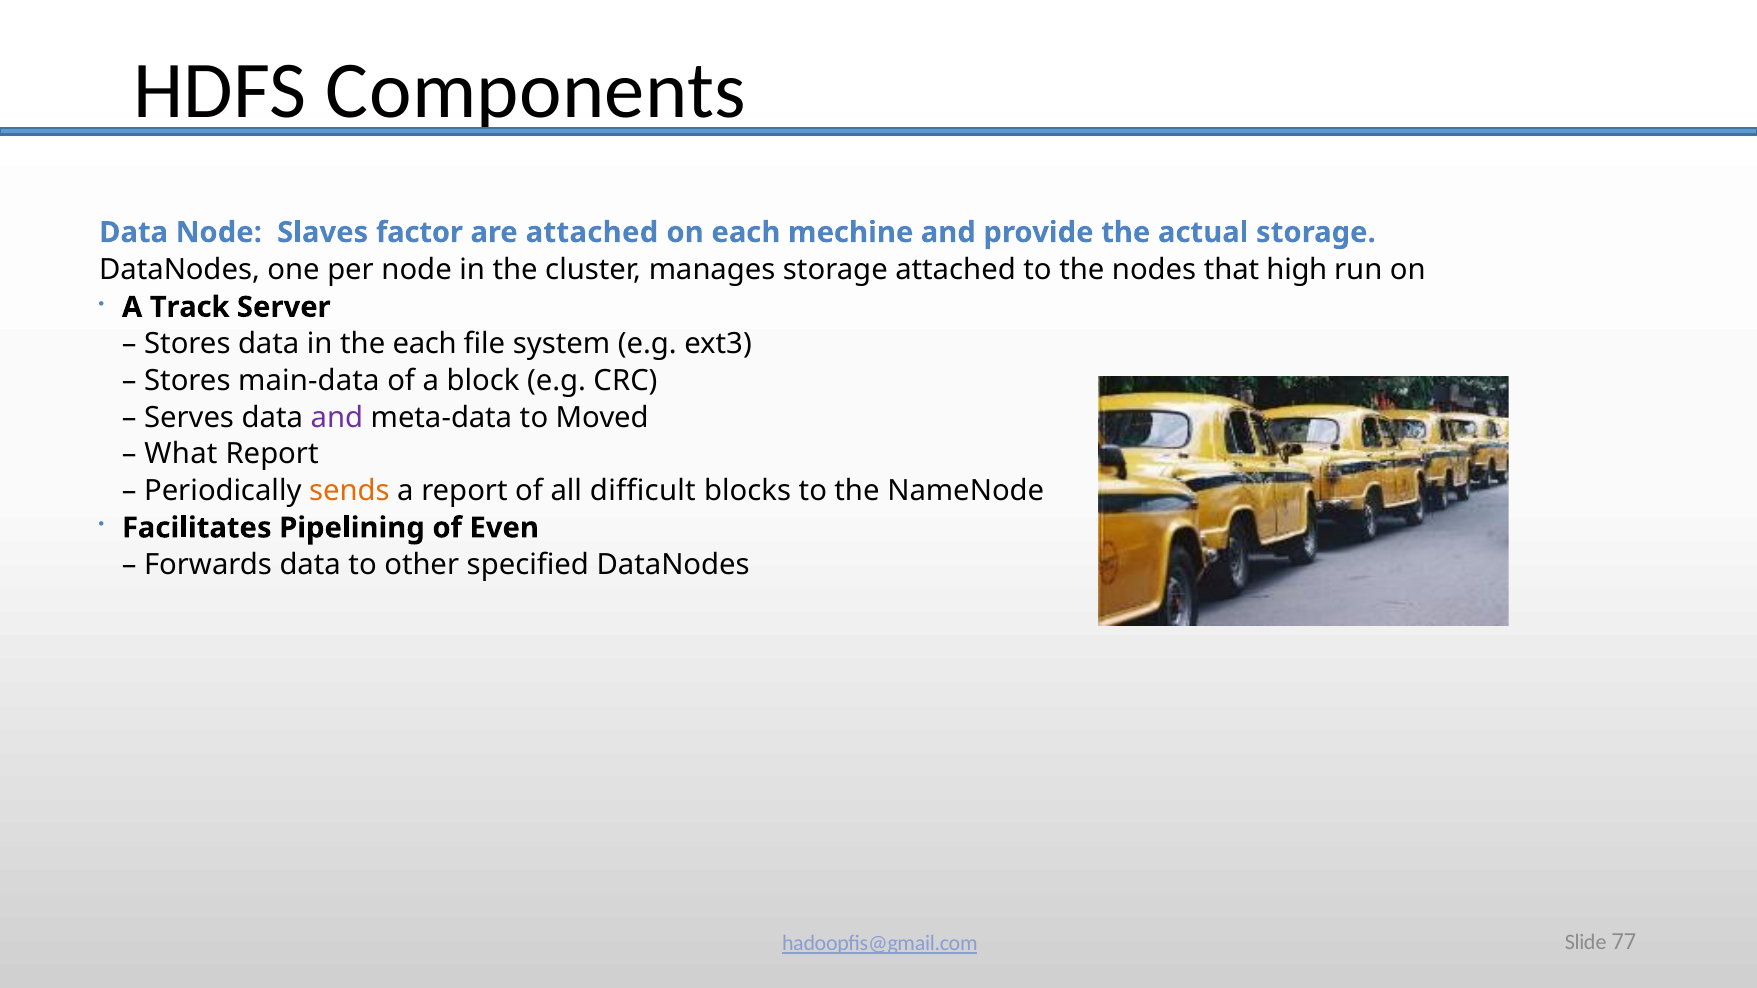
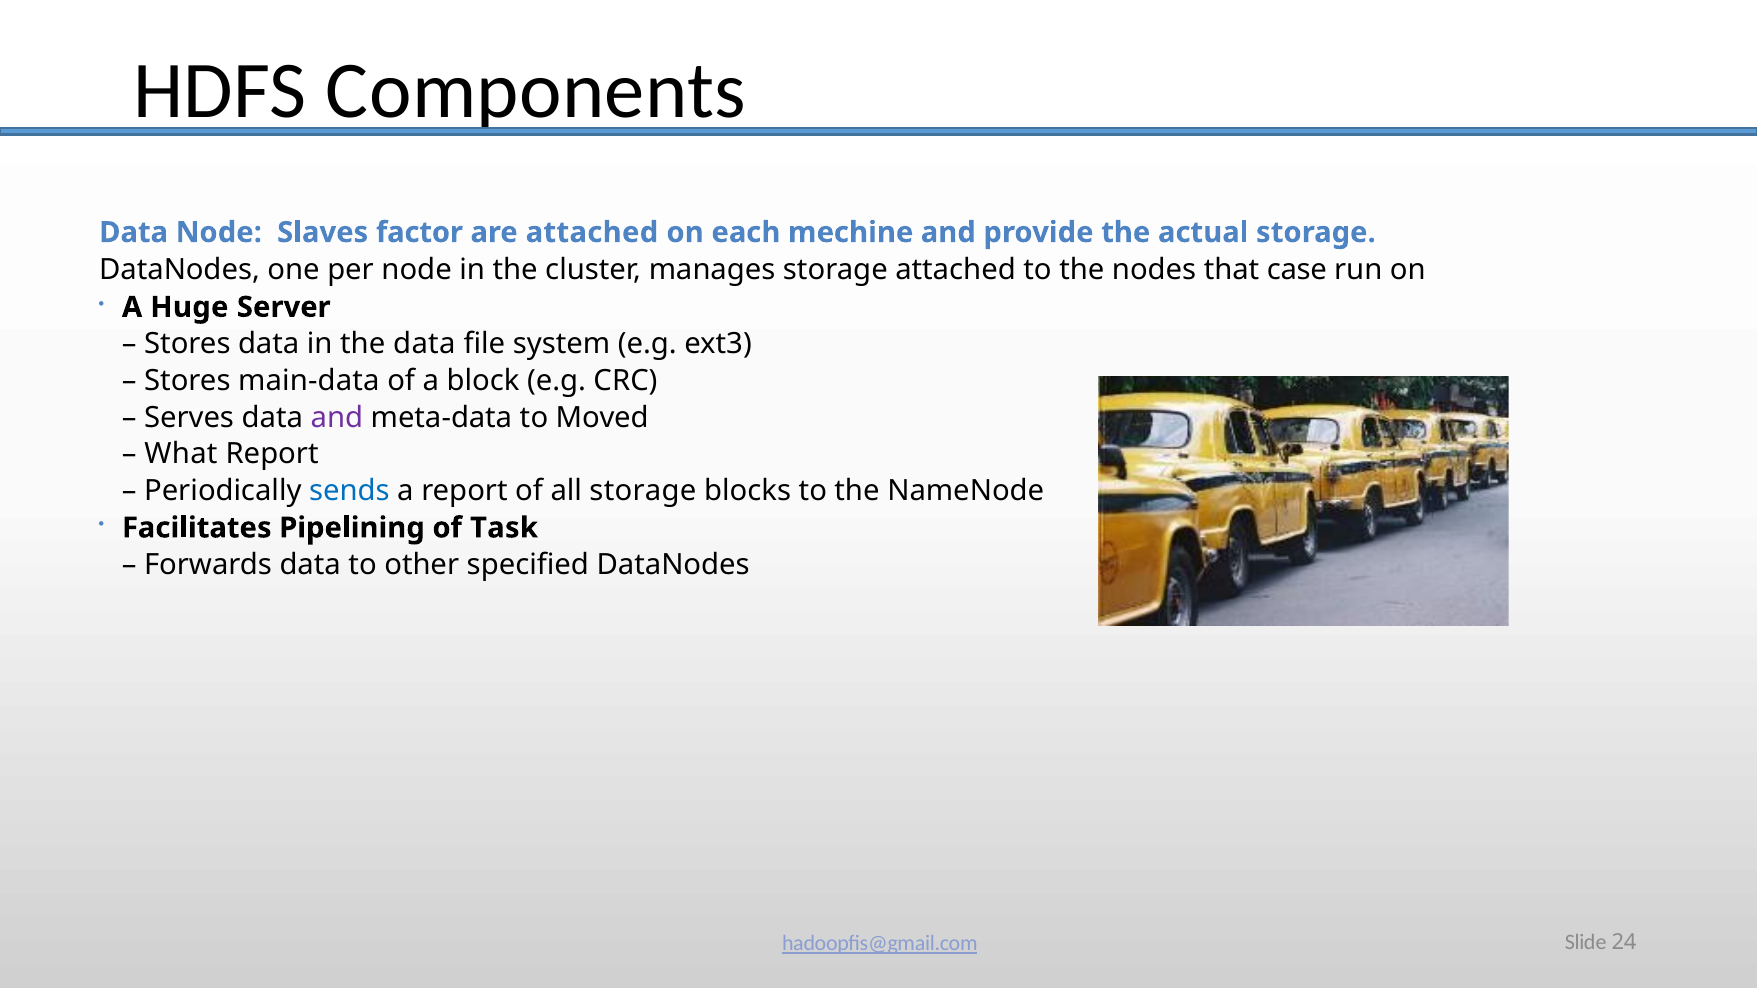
high: high -> case
Track: Track -> Huge
the each: each -> data
sends colour: orange -> blue
all difficult: difficult -> storage
Even: Even -> Task
77: 77 -> 24
